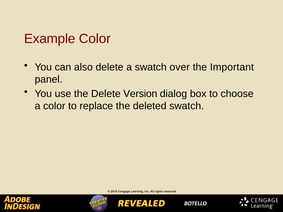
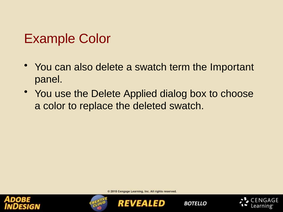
over: over -> term
Version: Version -> Applied
